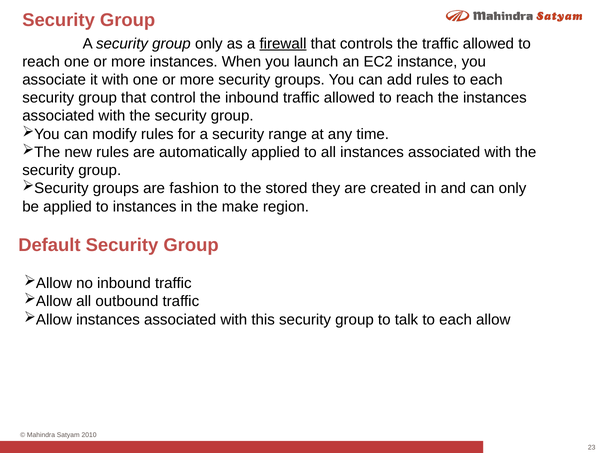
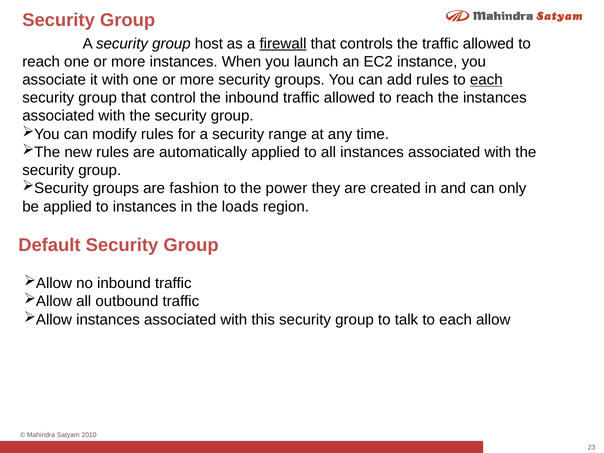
group only: only -> host
each at (486, 80) underline: none -> present
stored: stored -> power
make: make -> loads
